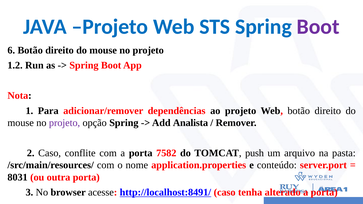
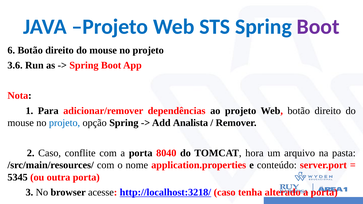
1.2: 1.2 -> 3.6
projeto at (65, 123) colour: purple -> blue
7582: 7582 -> 8040
push: push -> hora
8031: 8031 -> 5345
http://localhost:8491/: http://localhost:8491/ -> http://localhost:3218/
